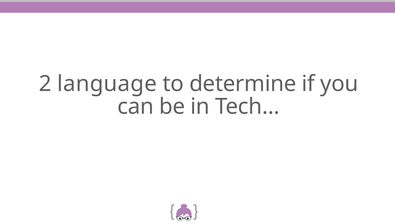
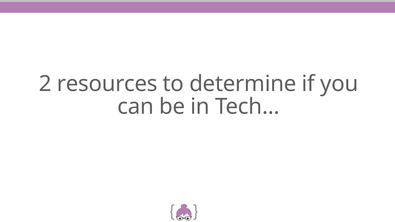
language: language -> resources
